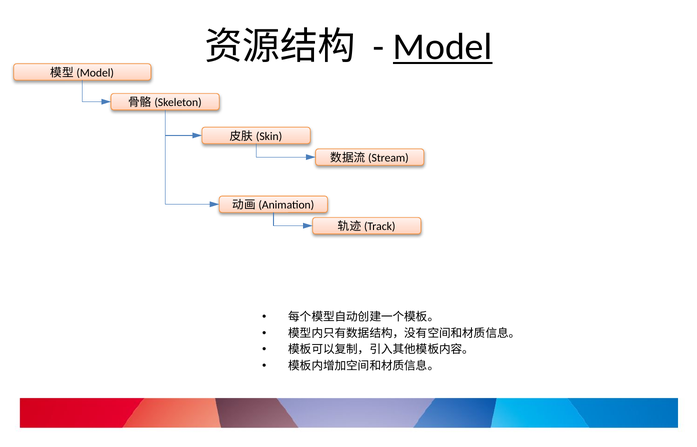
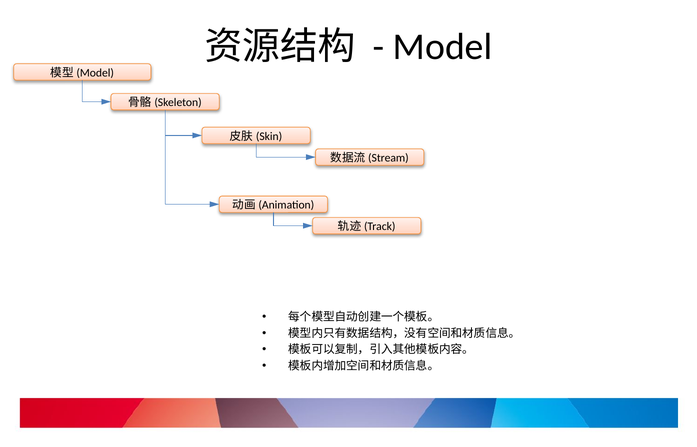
Model underline: present -> none
